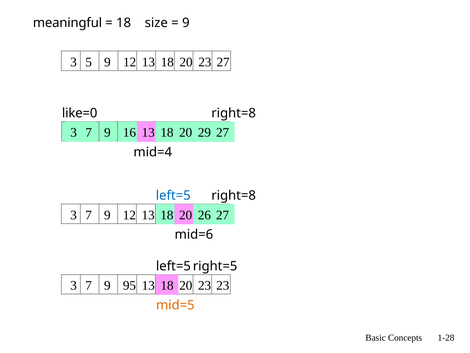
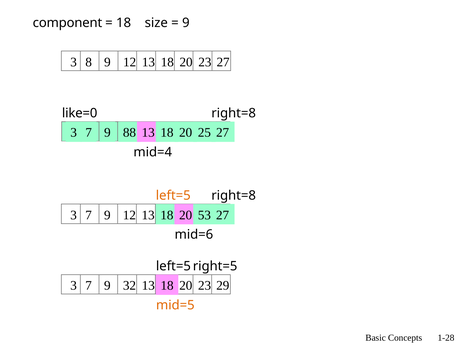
meaningful: meaningful -> component
5: 5 -> 8
16: 16 -> 88
29: 29 -> 25
left=5 colour: blue -> orange
26: 26 -> 53
95: 95 -> 32
23 23: 23 -> 29
